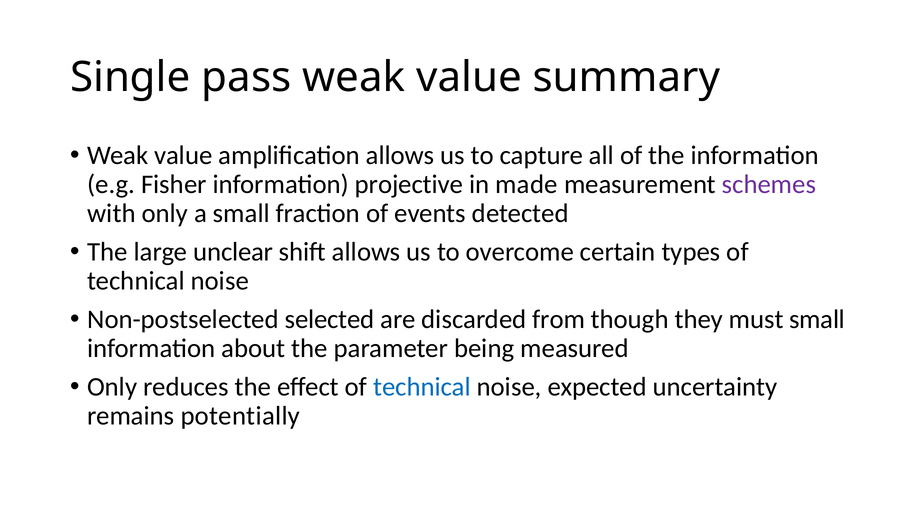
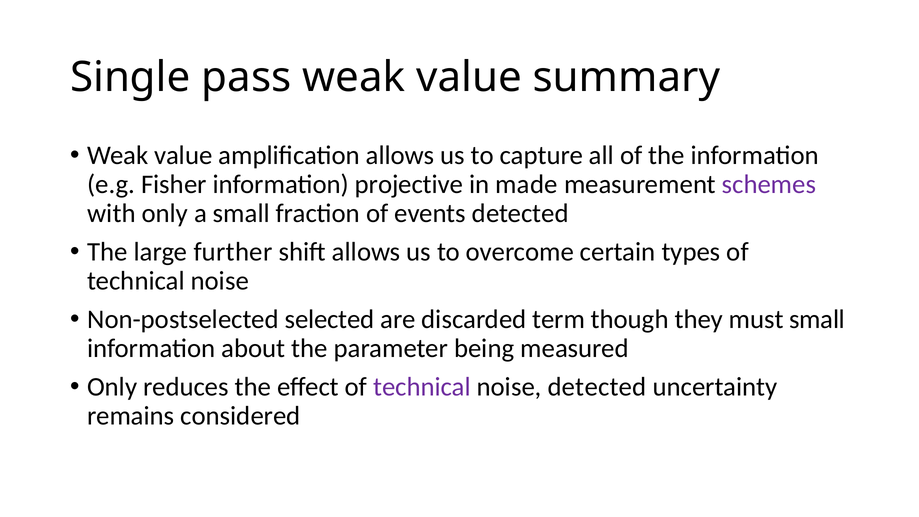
unclear: unclear -> further
from: from -> term
technical at (422, 387) colour: blue -> purple
noise expected: expected -> detected
potentially: potentially -> considered
